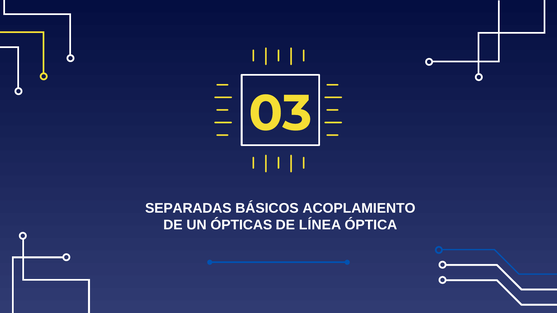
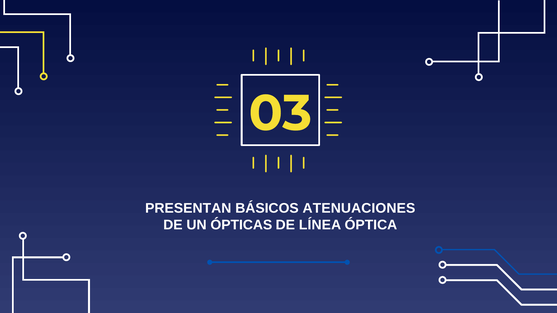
SEPARADAS: SEPARADAS -> PRESENTAN
ACOPLAMIENTO: ACOPLAMIENTO -> ATENUACIONES
